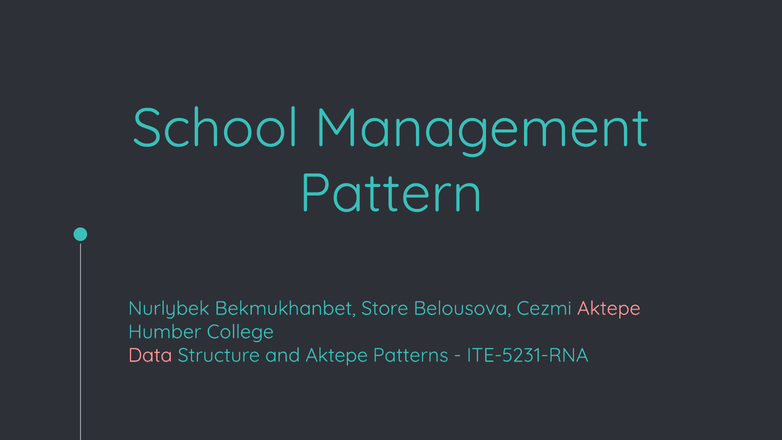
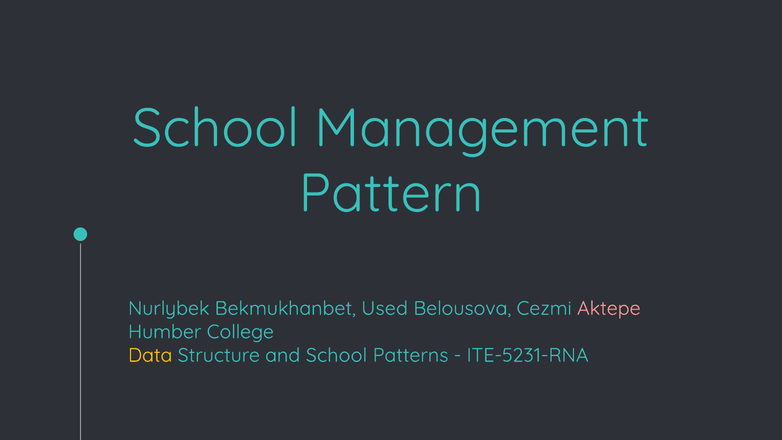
Store: Store -> Used
Data colour: pink -> yellow
and Aktepe: Aktepe -> School
